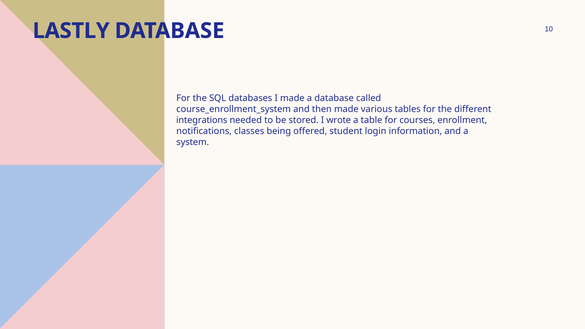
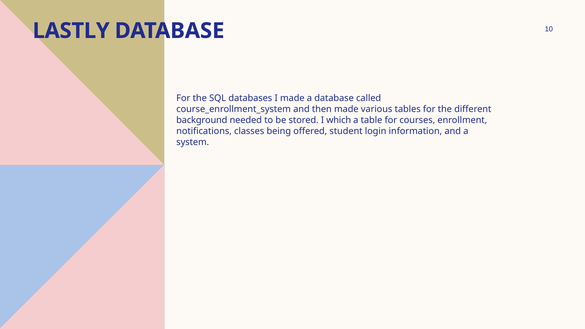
integrations: integrations -> background
wrote: wrote -> which
